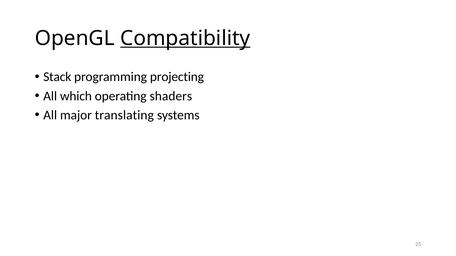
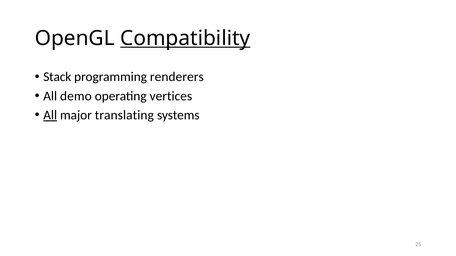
projecting: projecting -> renderers
which: which -> demo
shaders: shaders -> vertices
All at (50, 115) underline: none -> present
